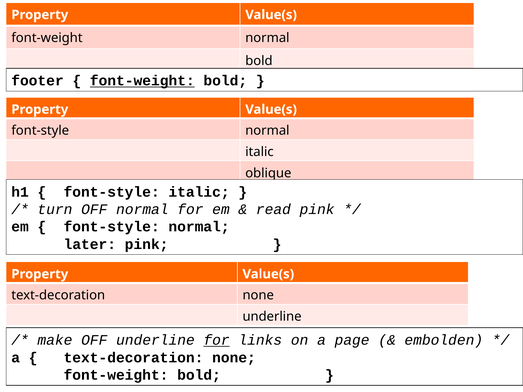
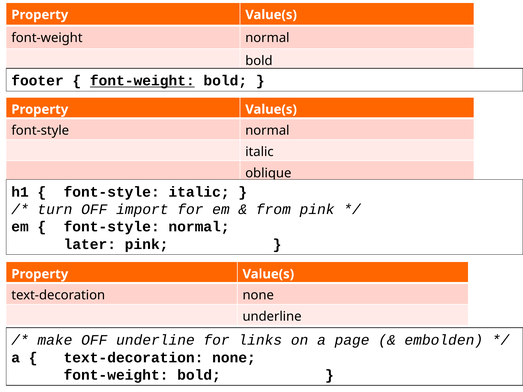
OFF normal: normal -> import
read: read -> from
for at (217, 340) underline: present -> none
